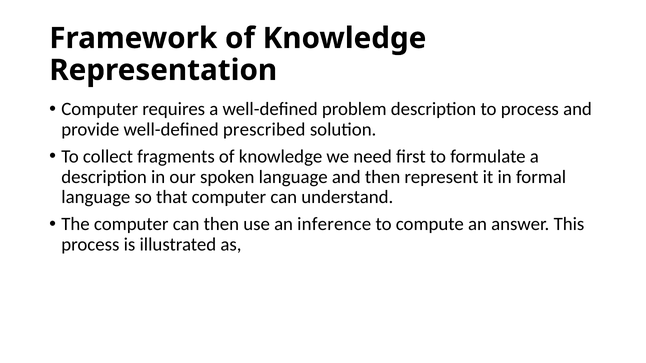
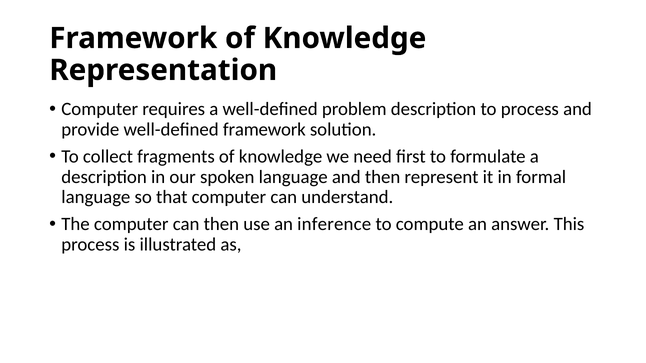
well-defined prescribed: prescribed -> framework
